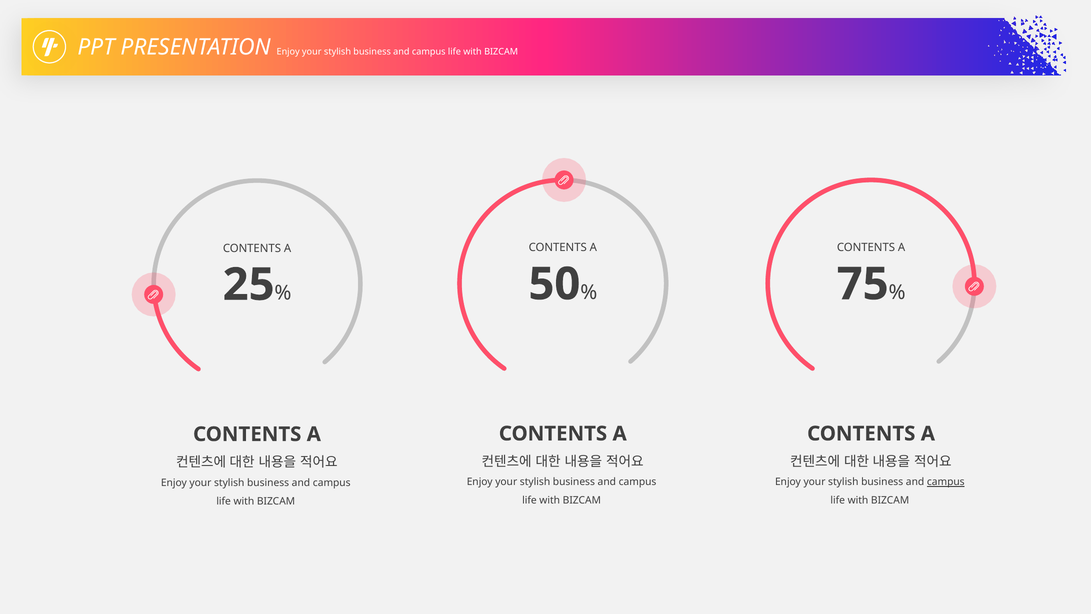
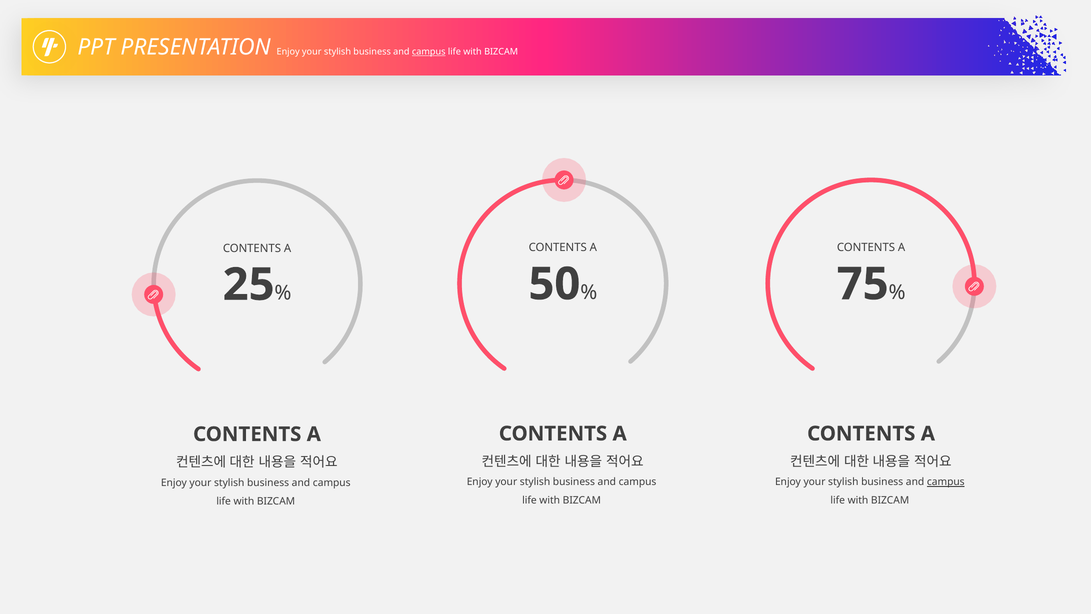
campus at (429, 52) underline: none -> present
